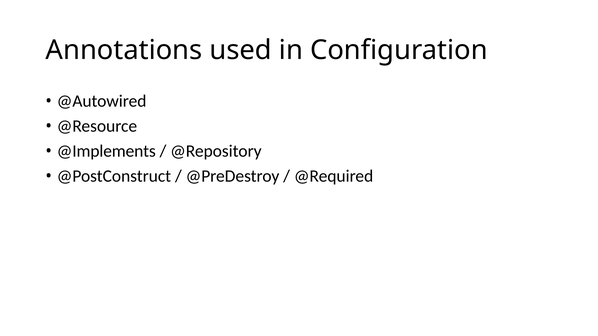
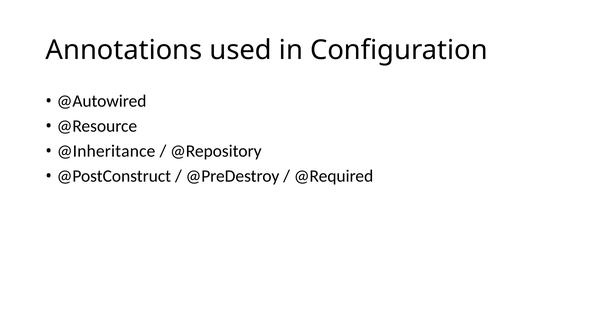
@Implements: @Implements -> @Inheritance
